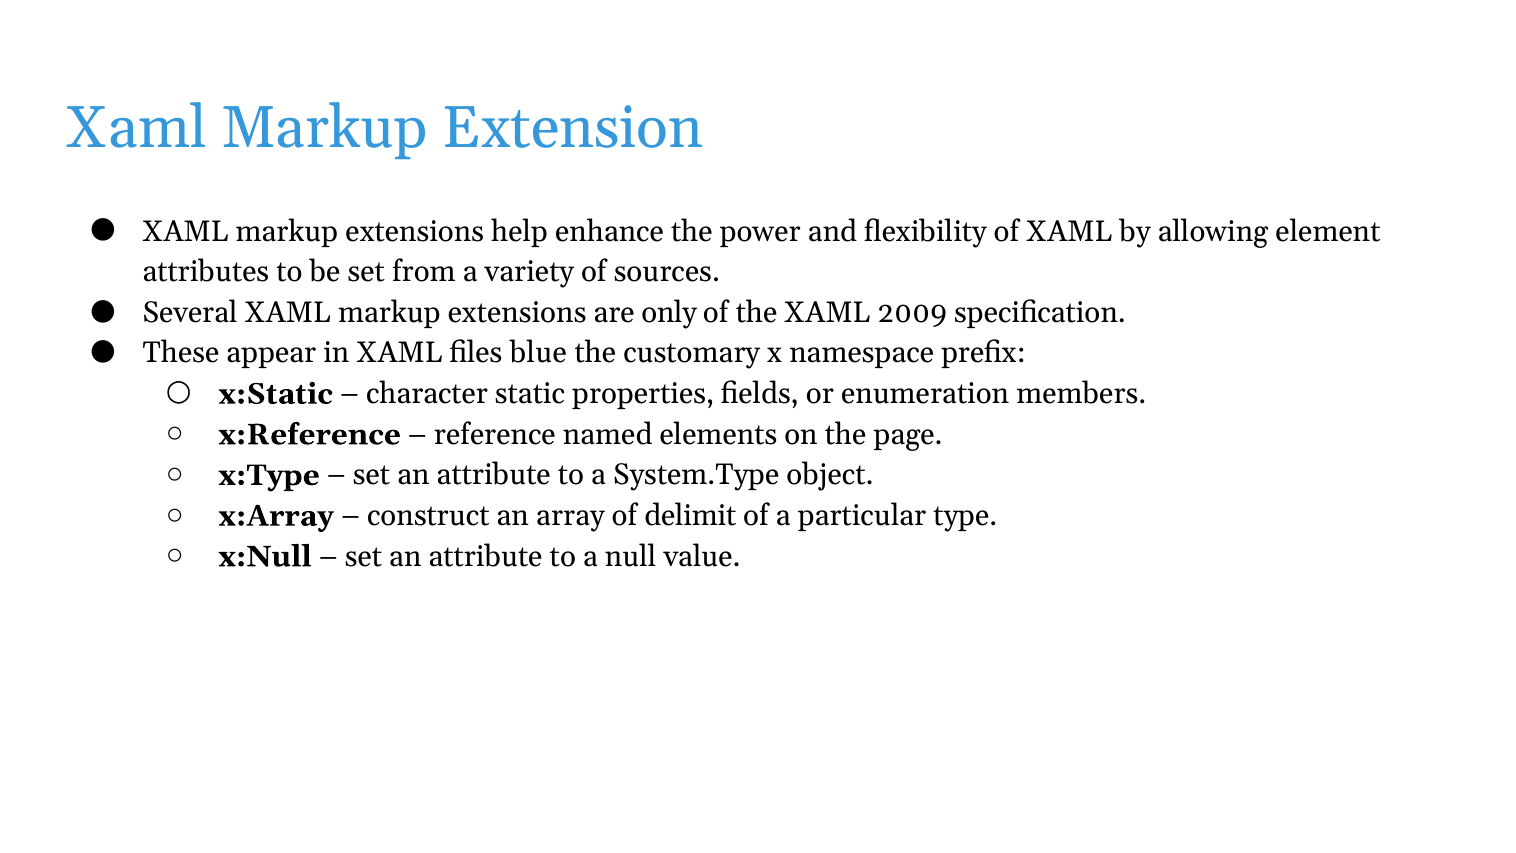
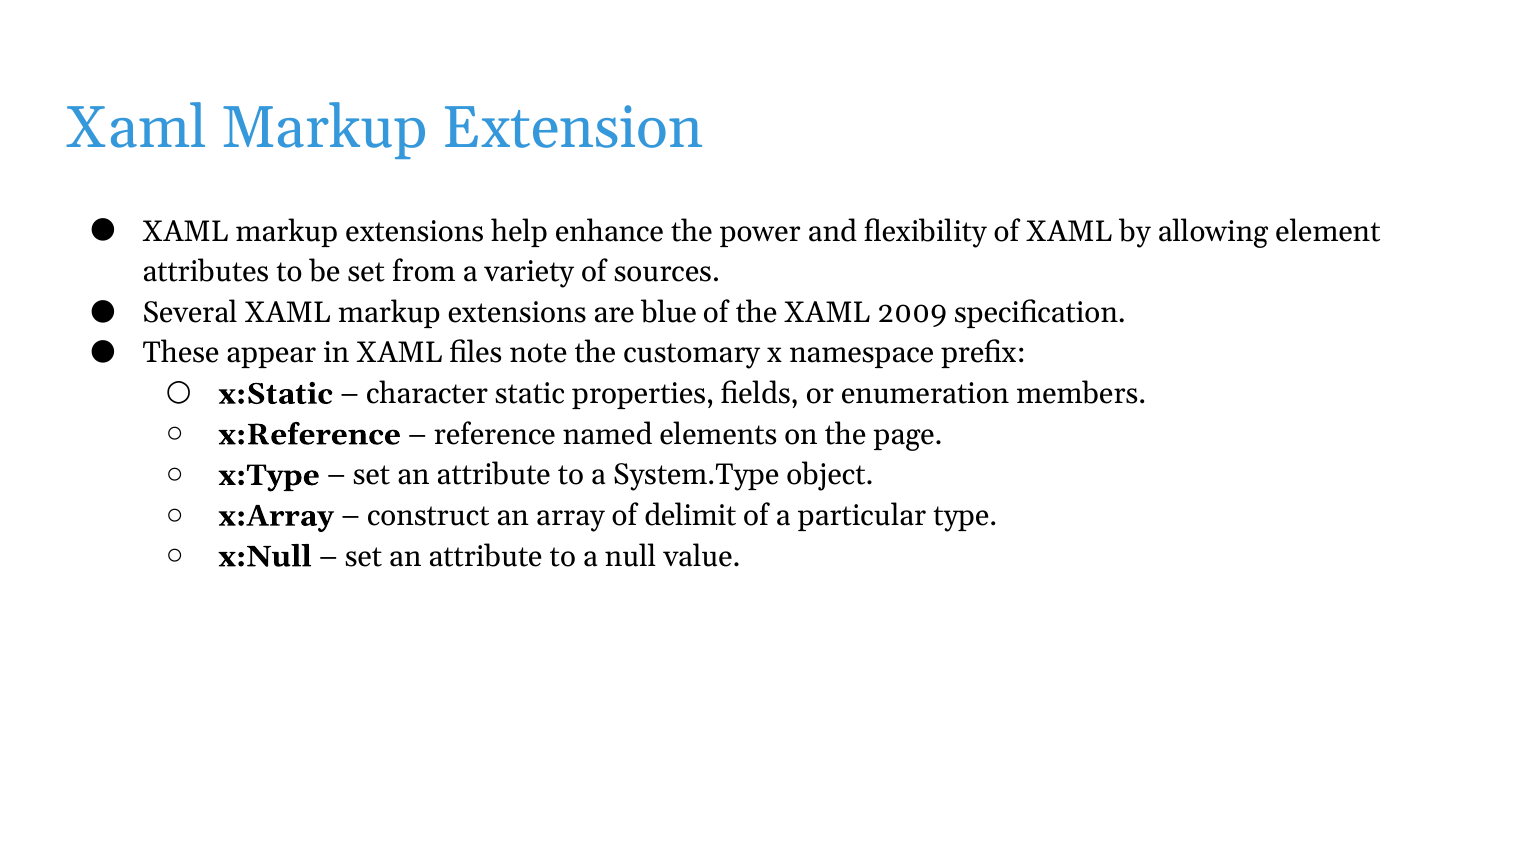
only: only -> blue
blue: blue -> note
